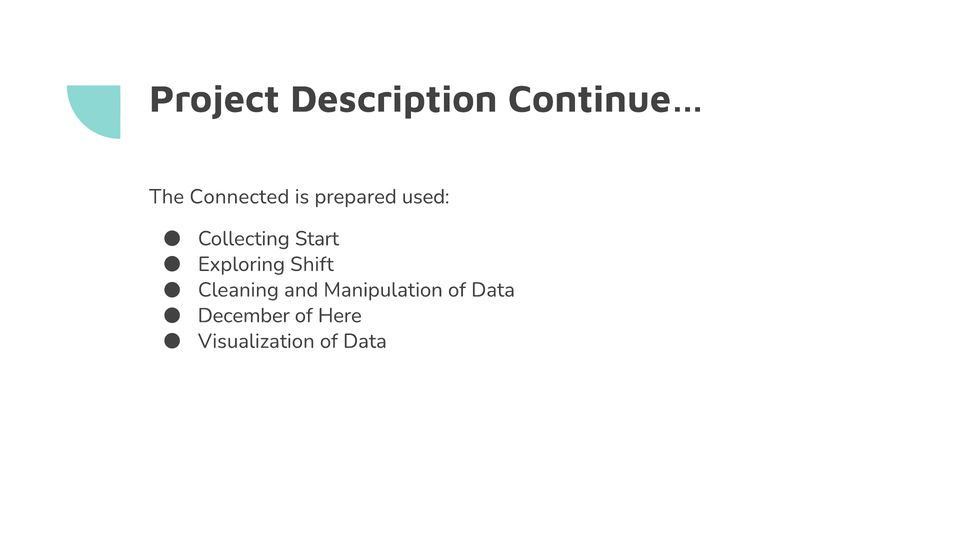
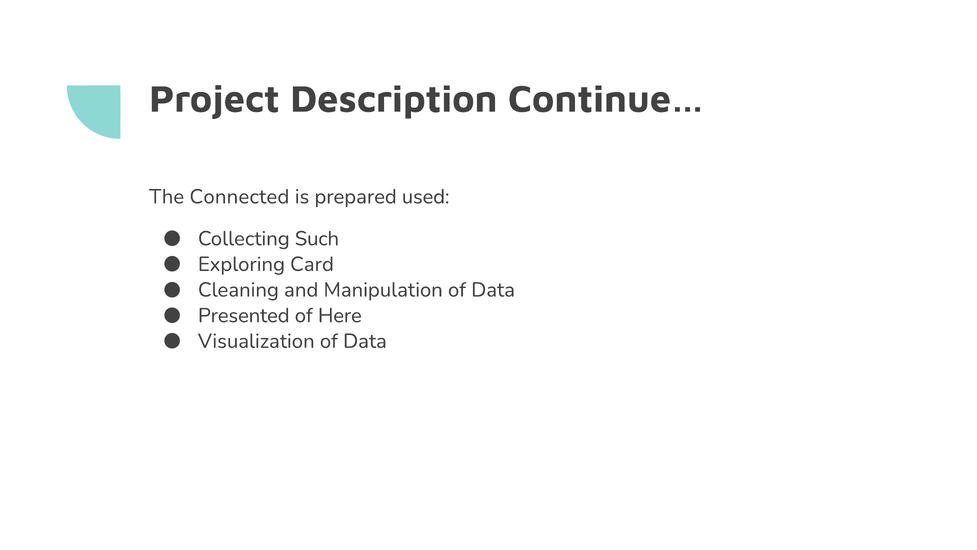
Start: Start -> Such
Shift: Shift -> Card
December: December -> Presented
